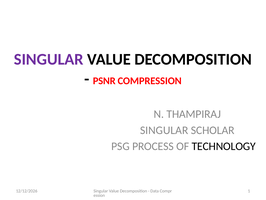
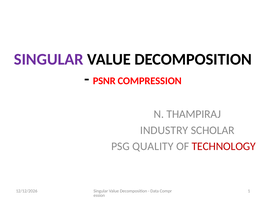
SINGULAR at (164, 130): SINGULAR -> INDUSTRY
PROCESS: PROCESS -> QUALITY
TECHNOLOGY colour: black -> red
